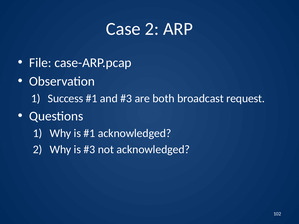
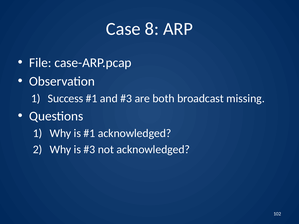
Case 2: 2 -> 8
request: request -> missing
